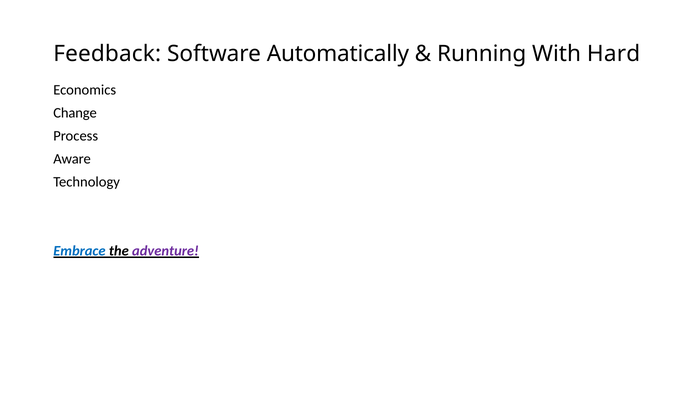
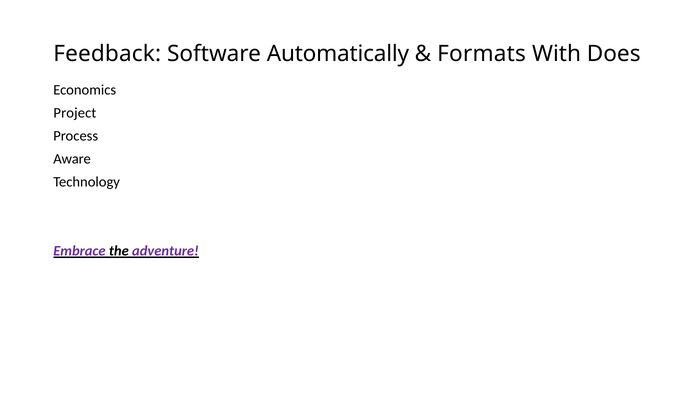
Running: Running -> Formats
Hard: Hard -> Does
Change: Change -> Project
Embrace colour: blue -> purple
